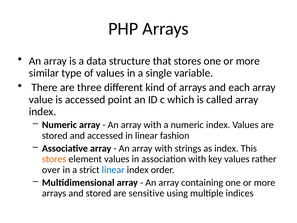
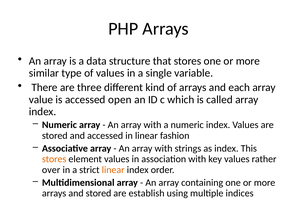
point: point -> open
linear at (113, 170) colour: blue -> orange
sensitive: sensitive -> establish
